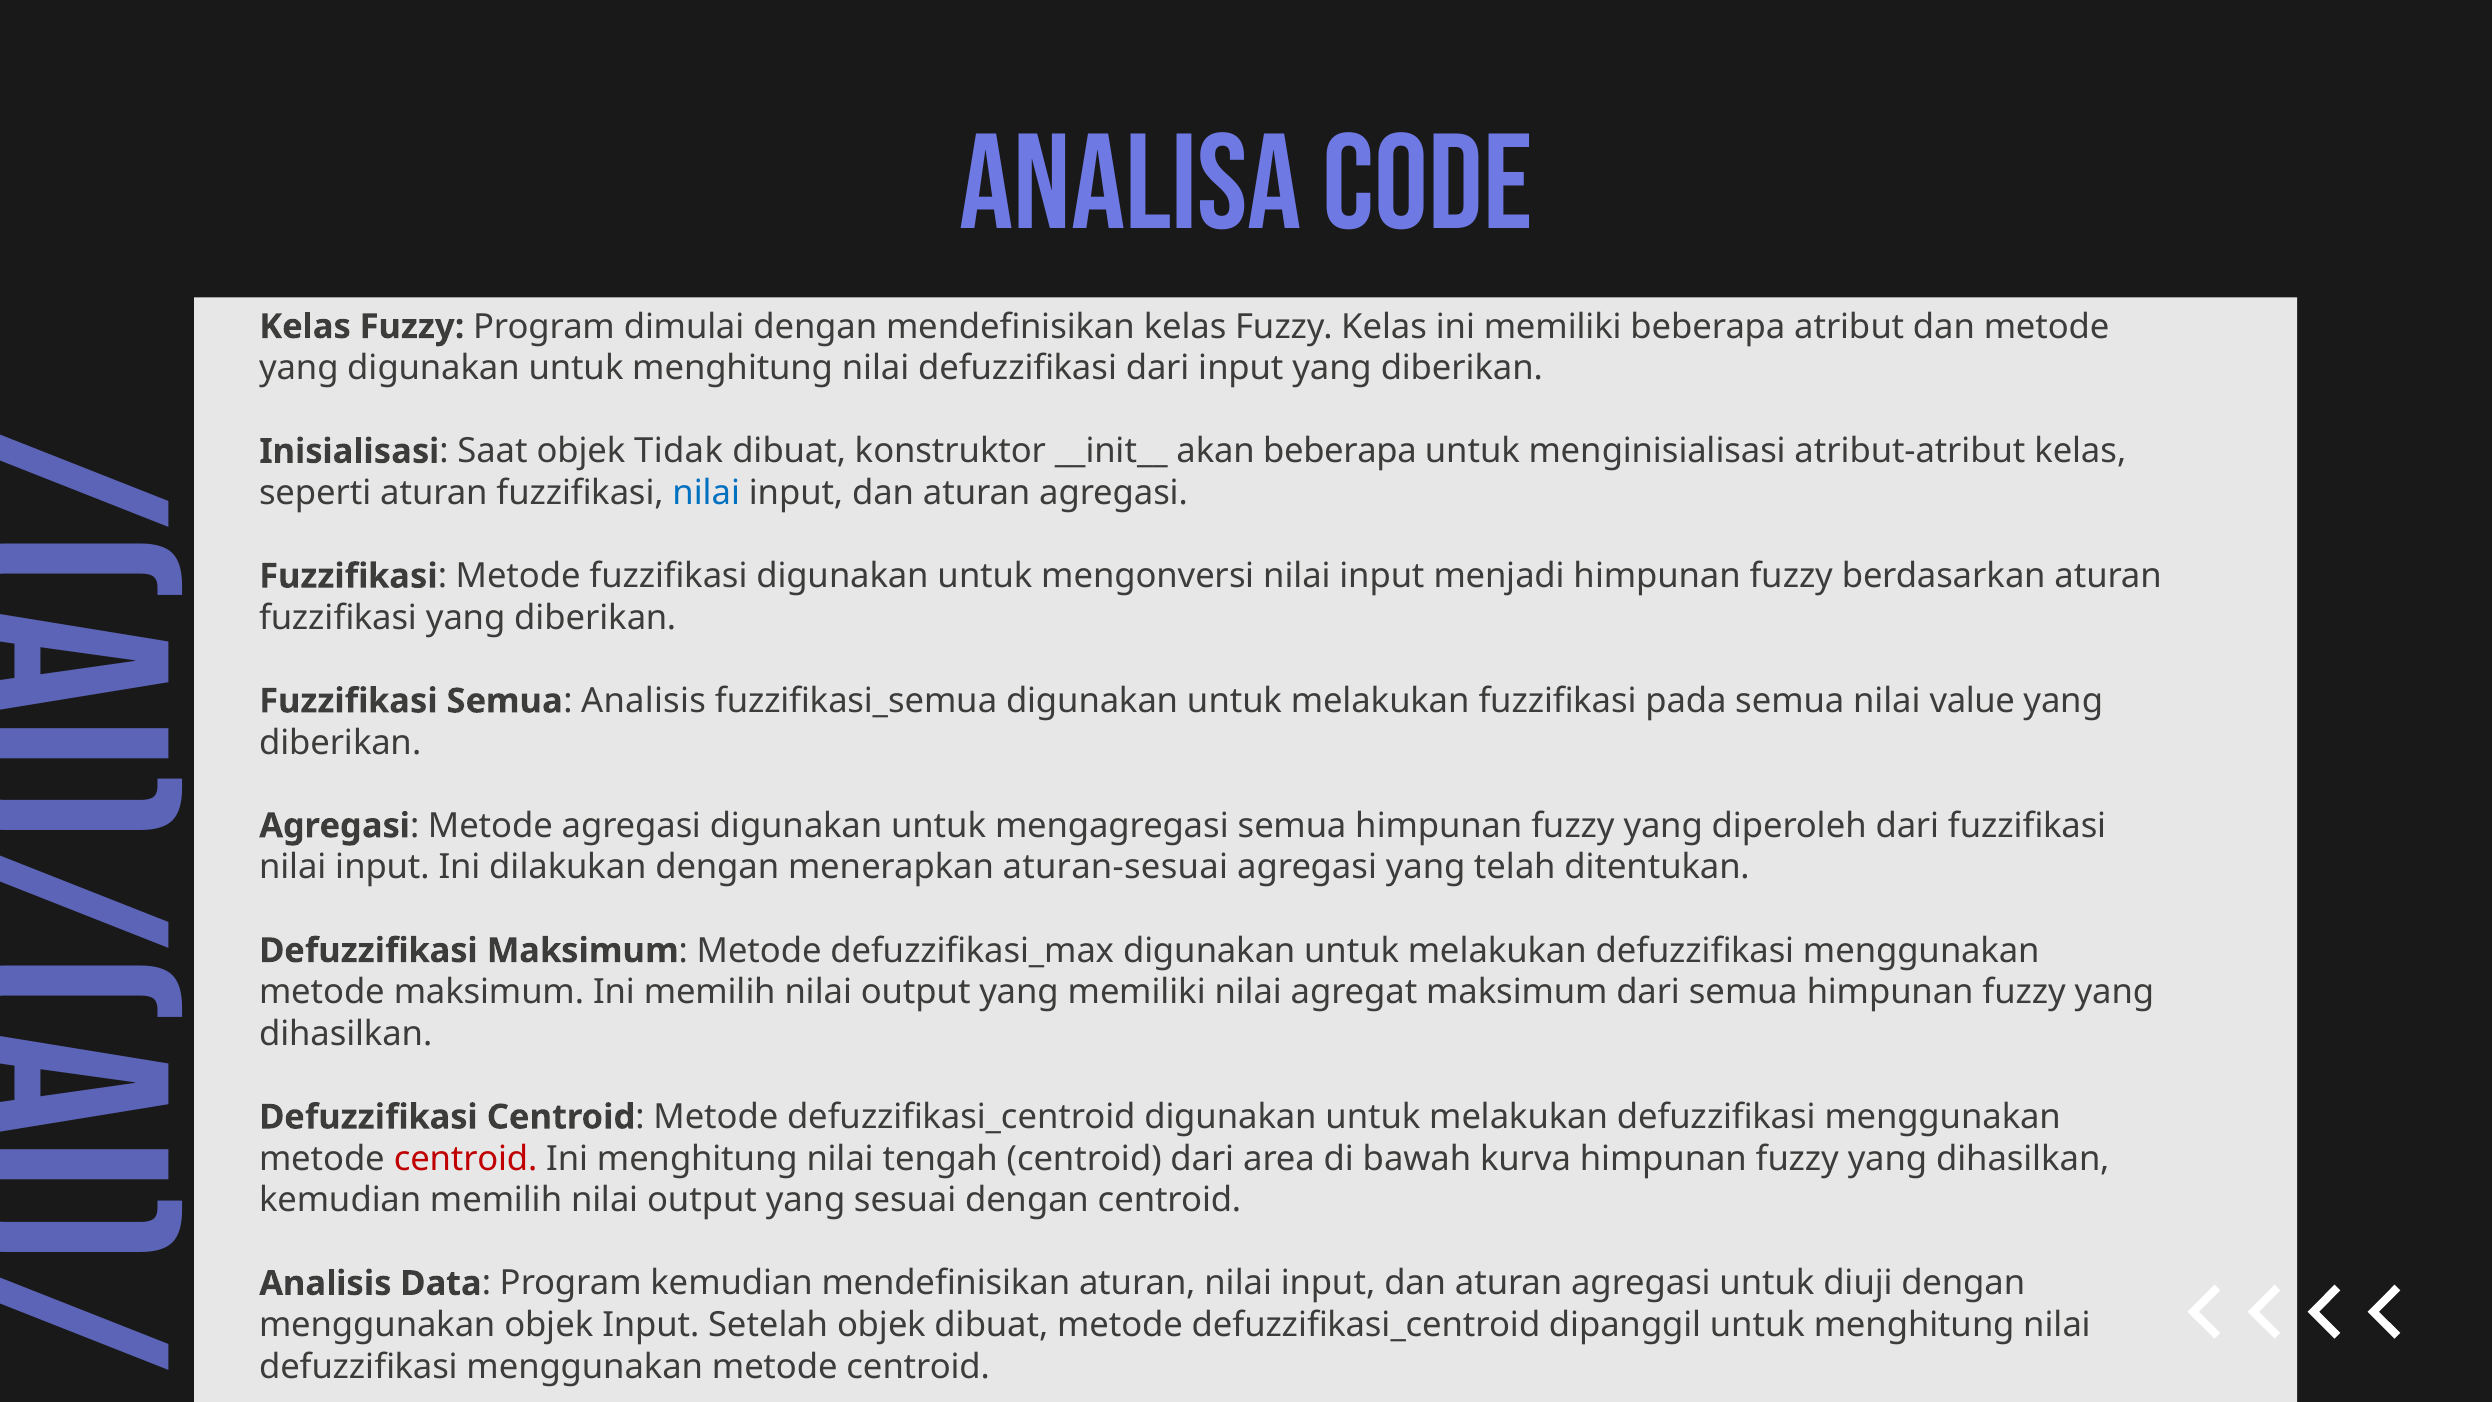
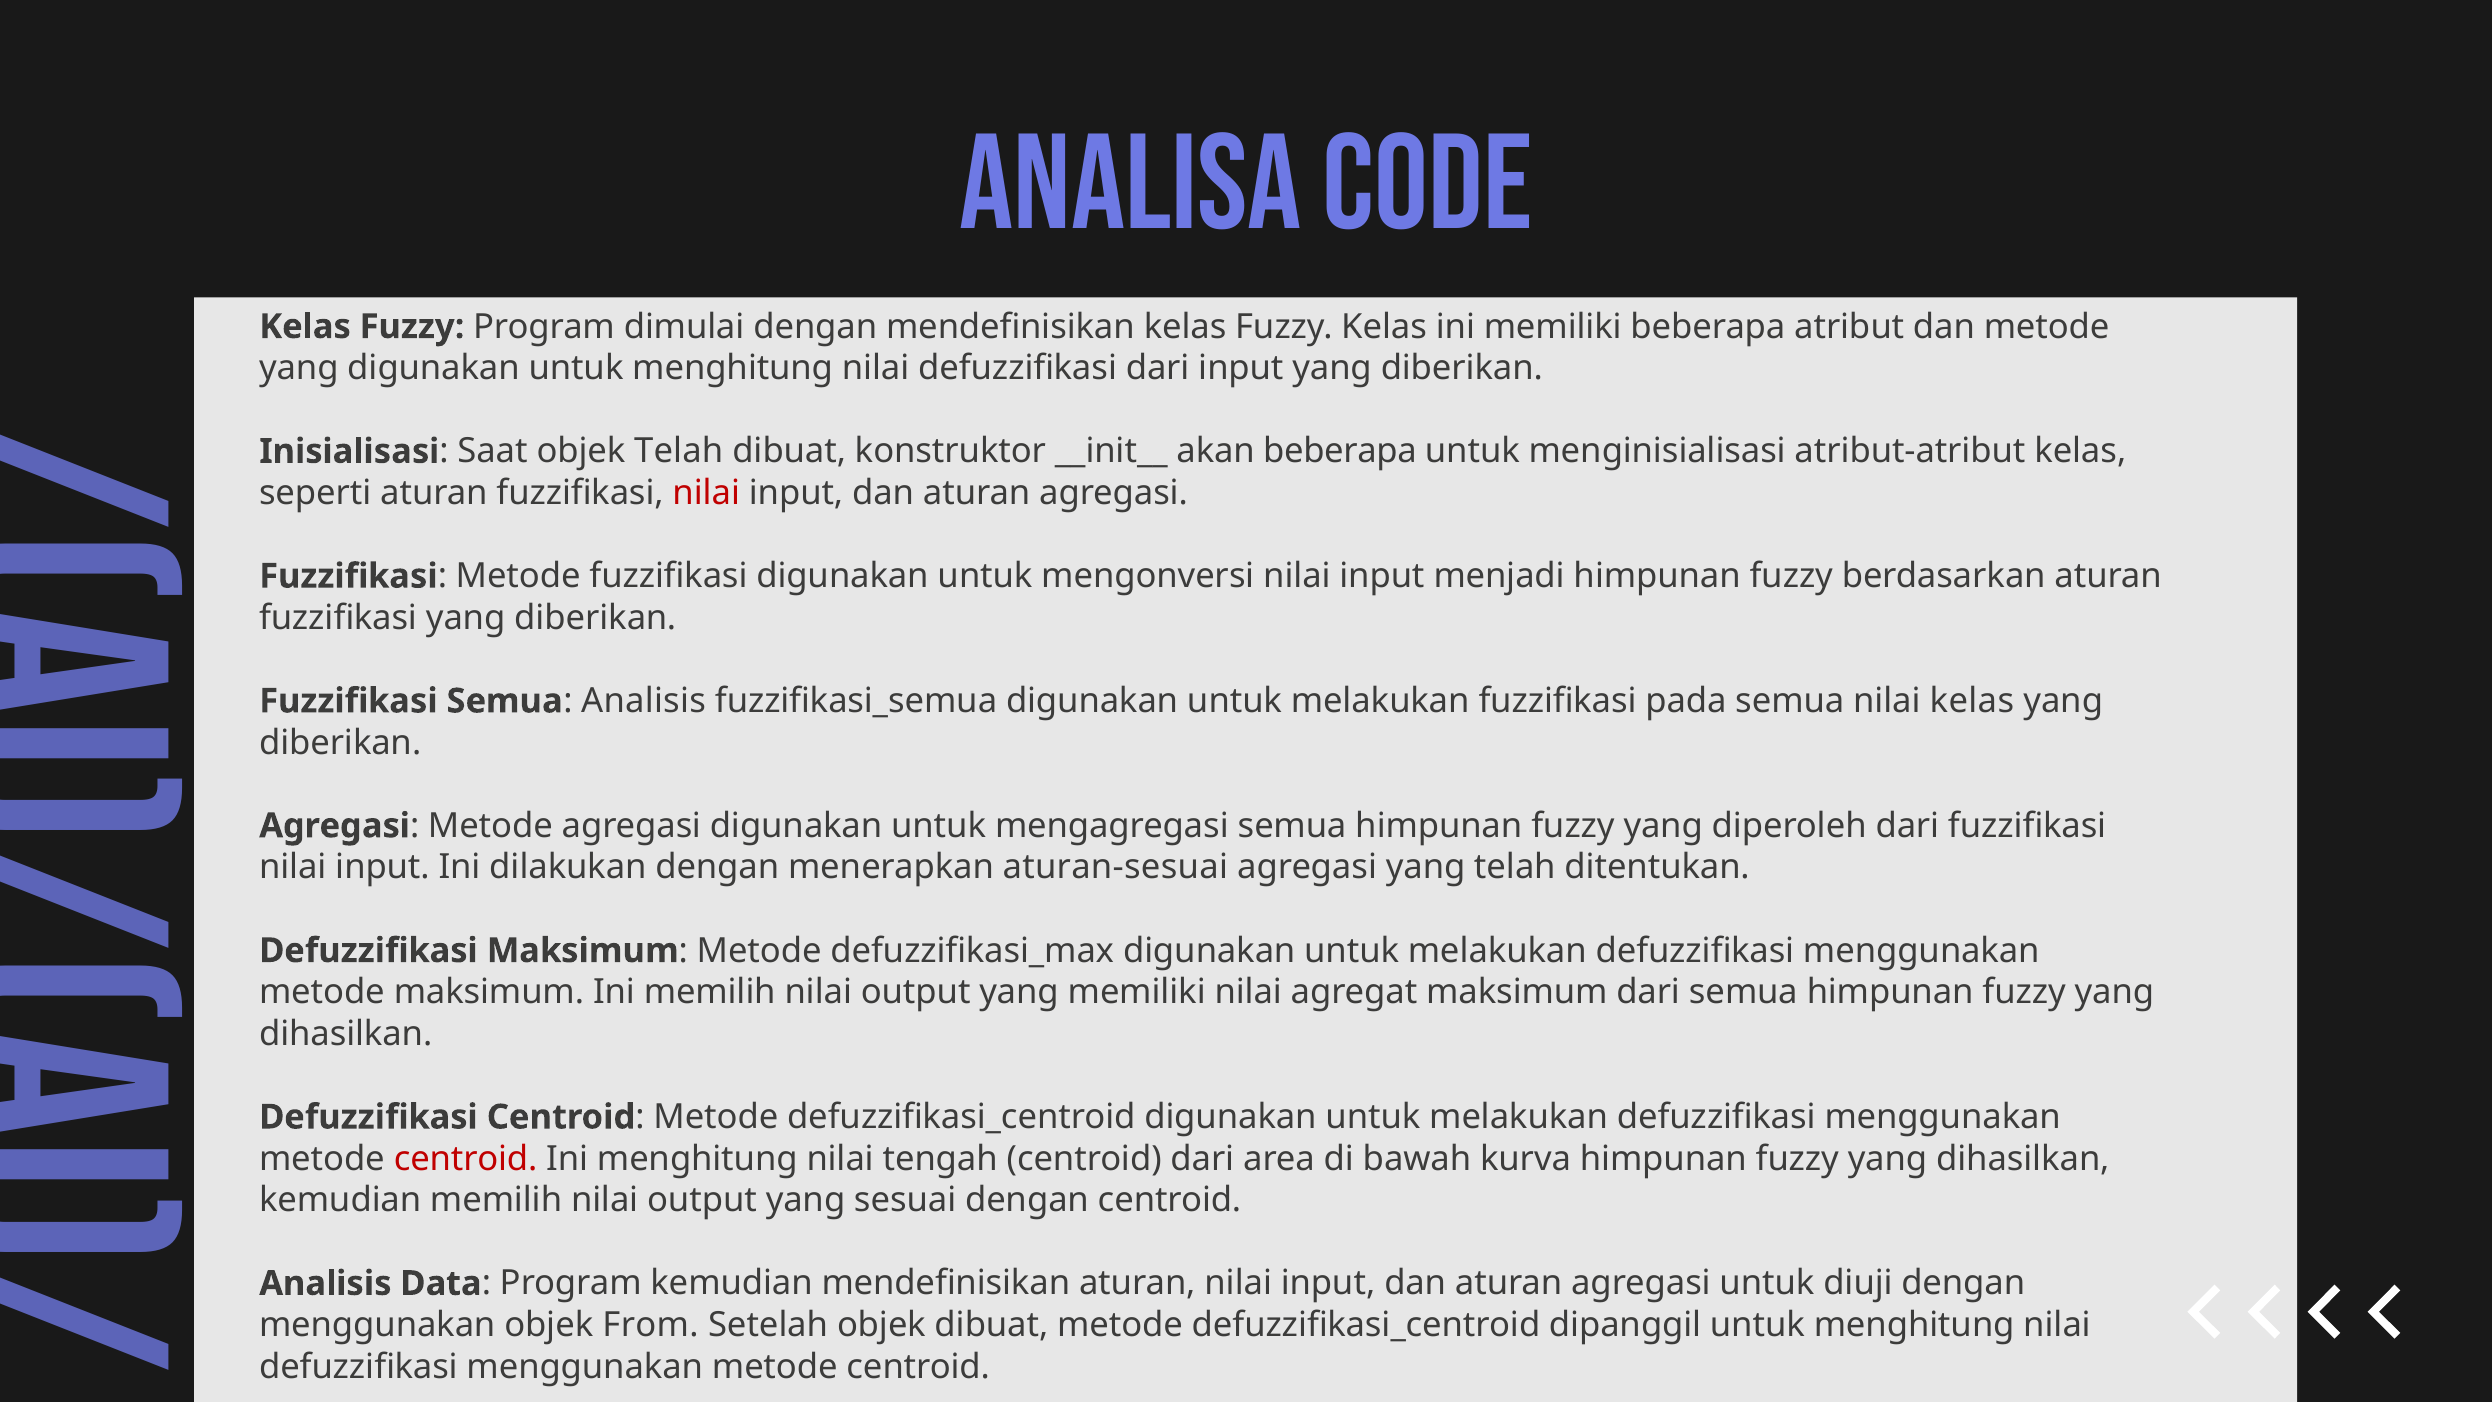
objek Tidak: Tidak -> Telah
nilai at (706, 493) colour: blue -> red
nilai value: value -> kelas
objek Input: Input -> From
